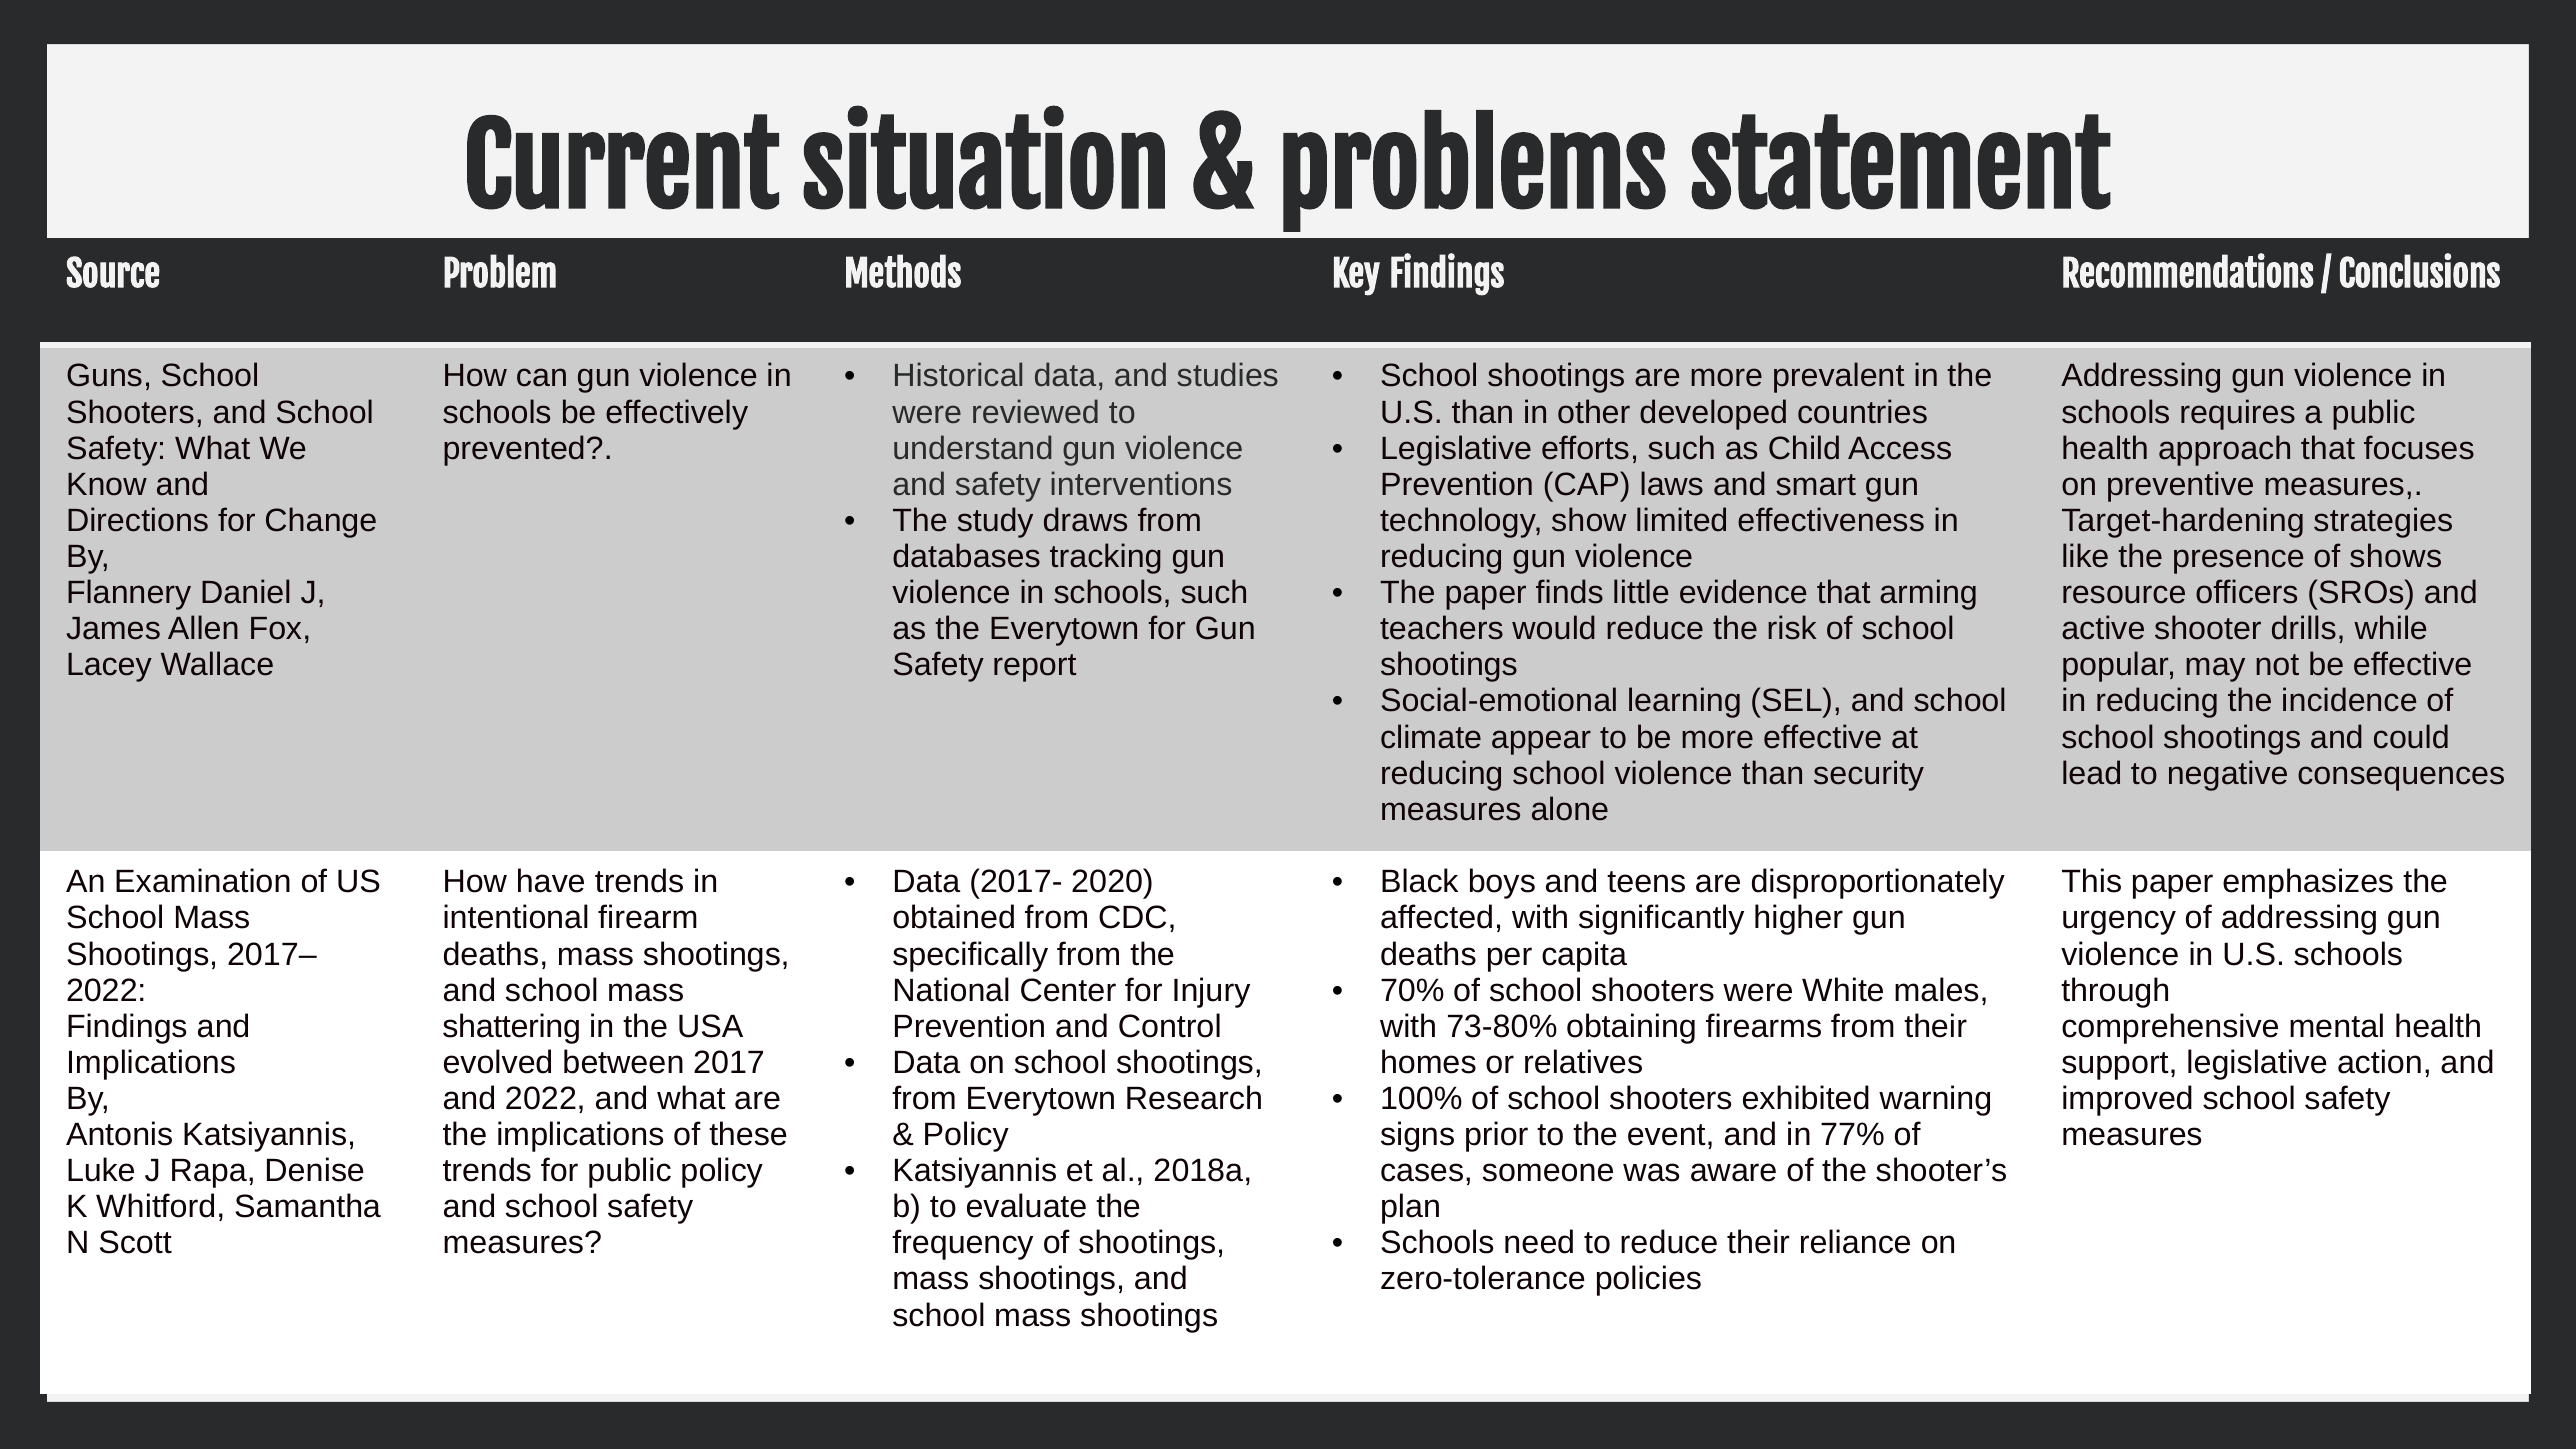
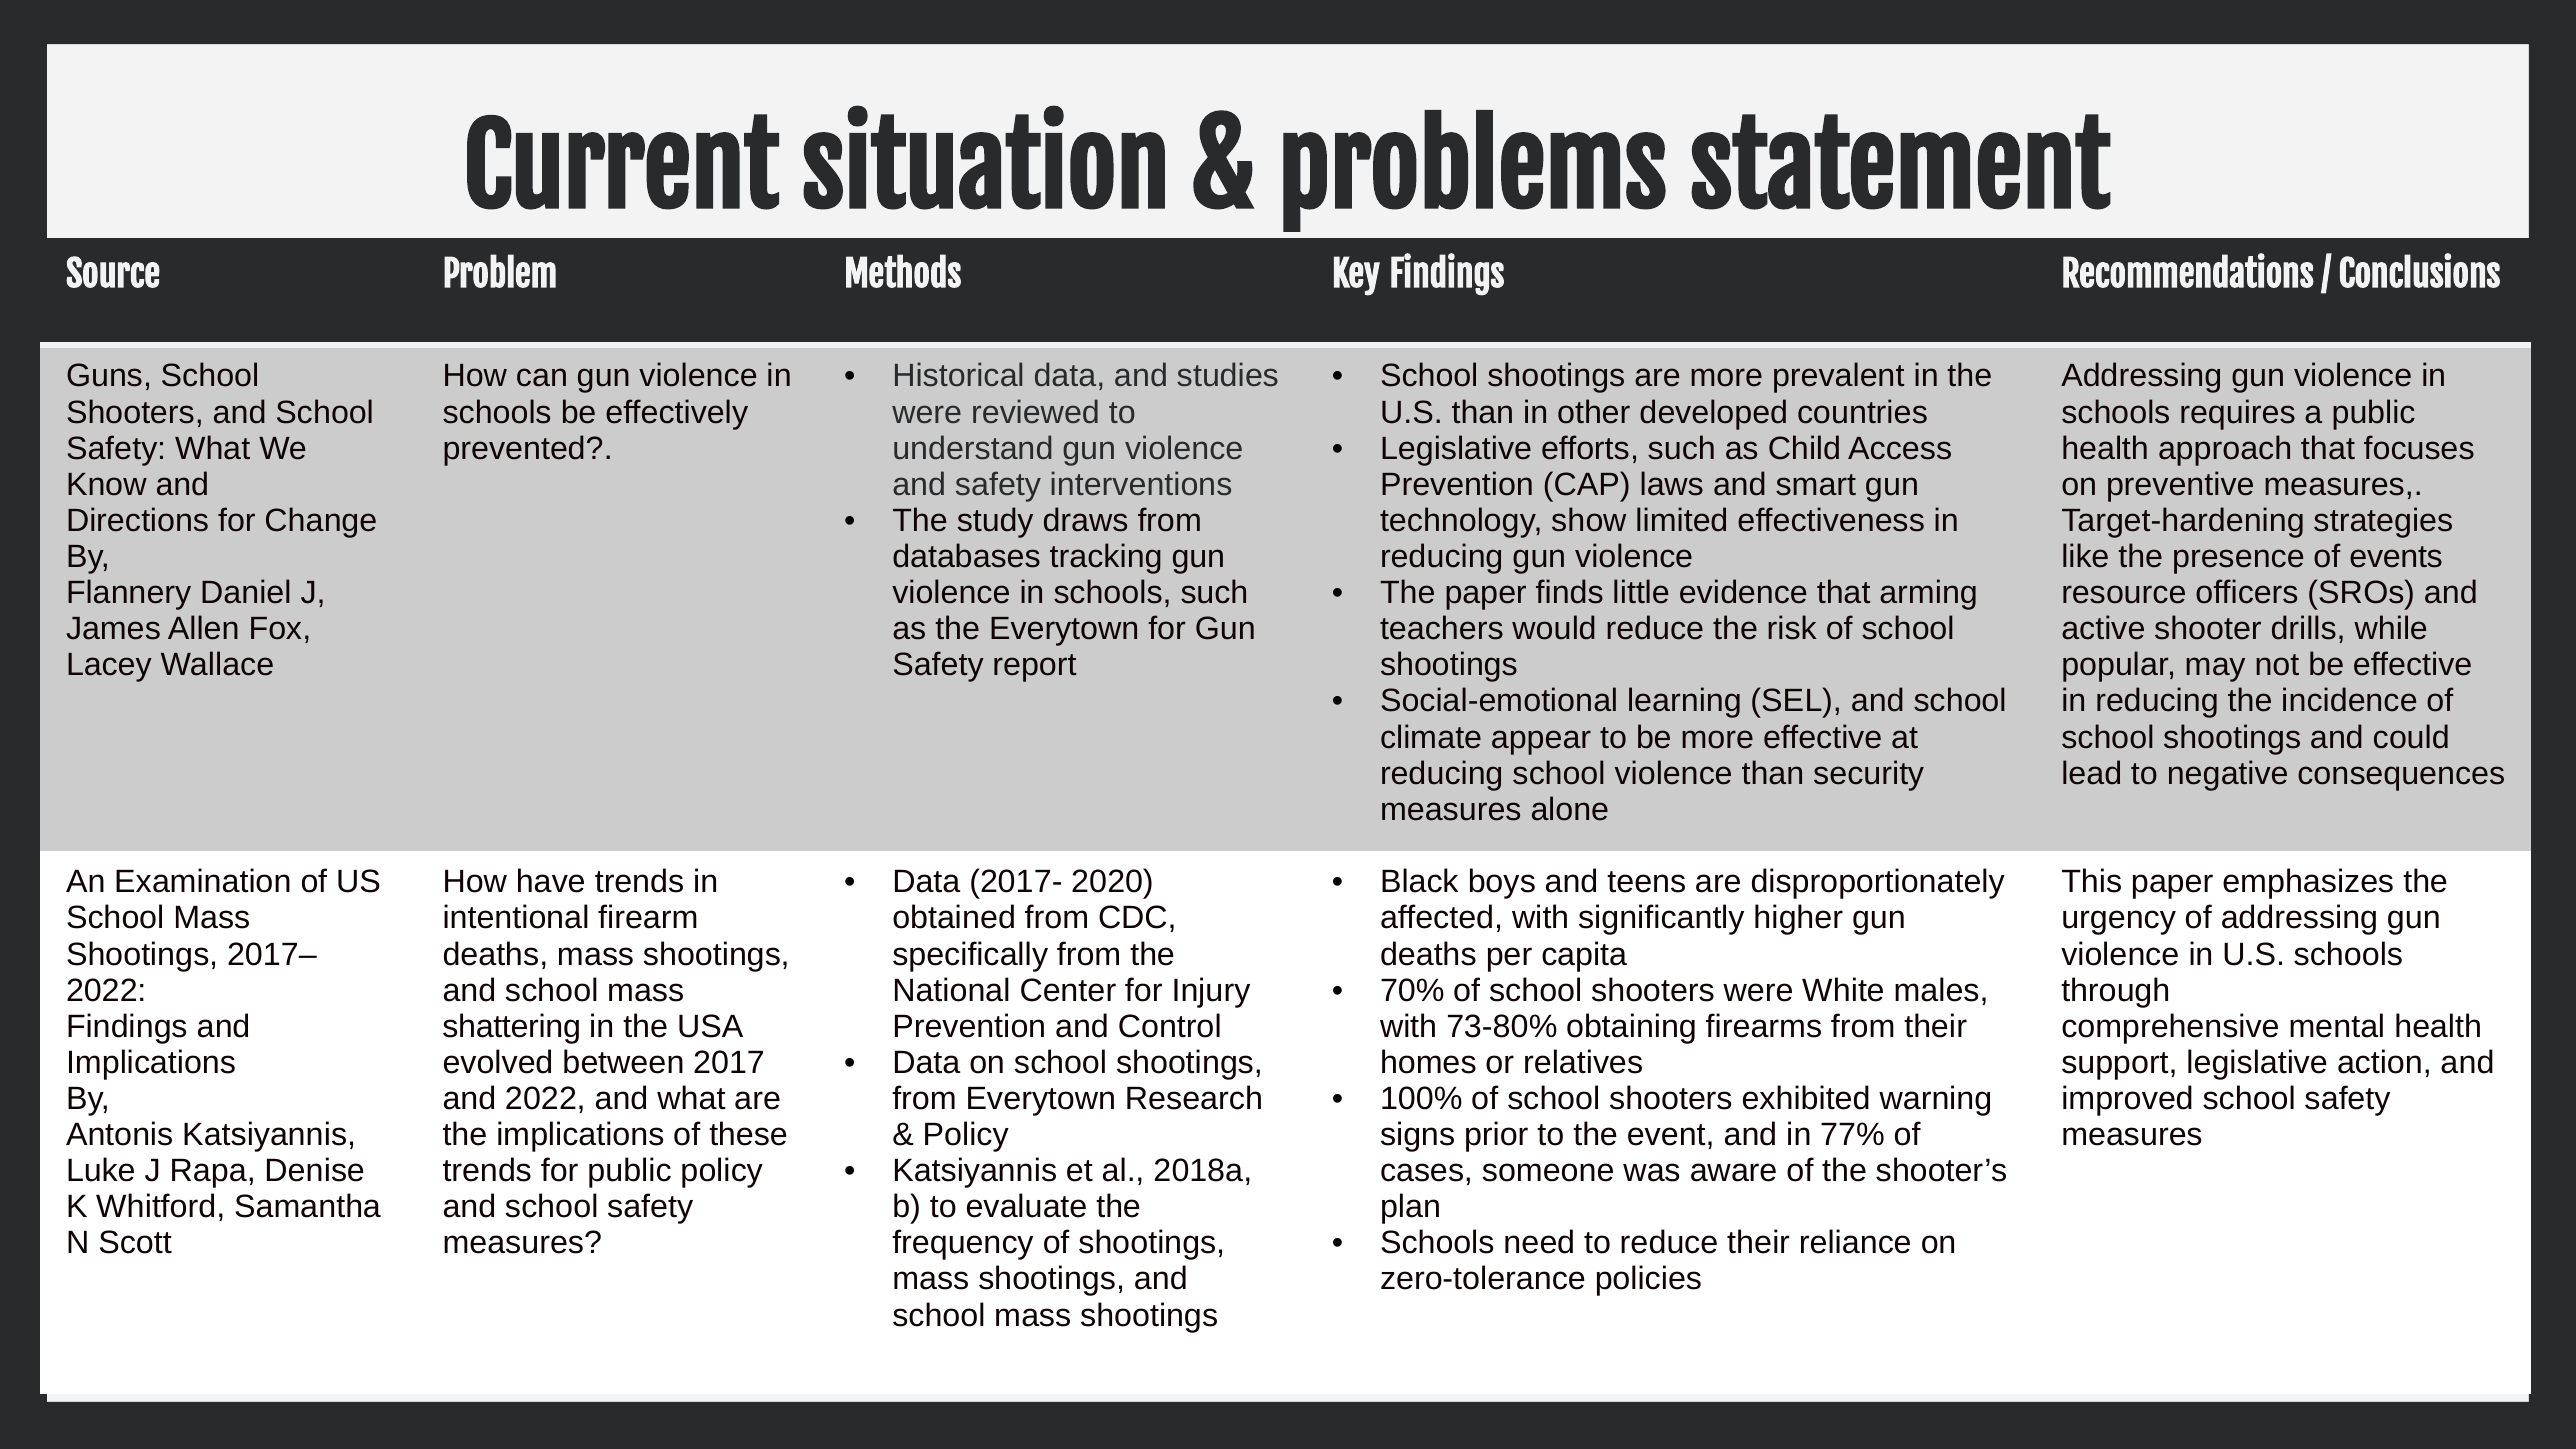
shows: shows -> events
